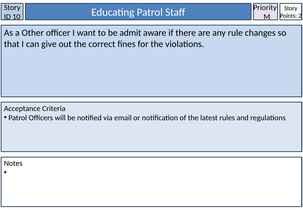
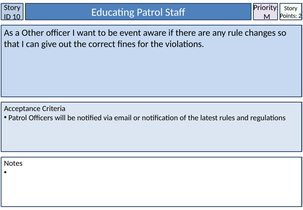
admit: admit -> event
